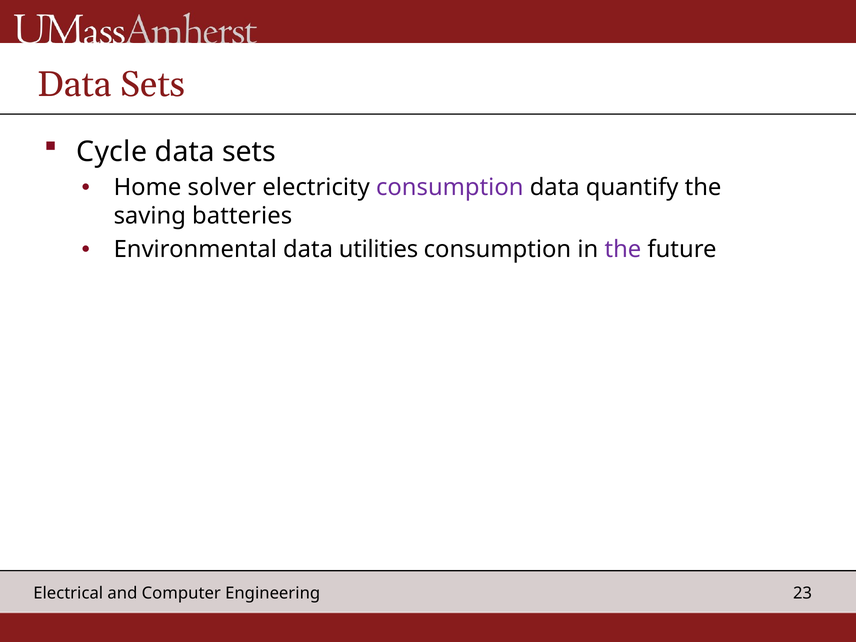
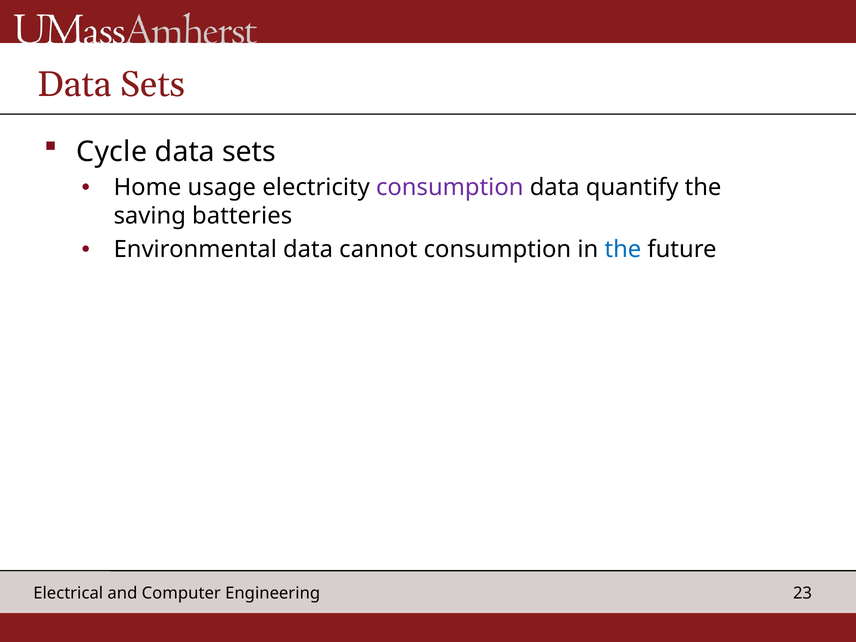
solver: solver -> usage
utilities: utilities -> cannot
the at (623, 249) colour: purple -> blue
